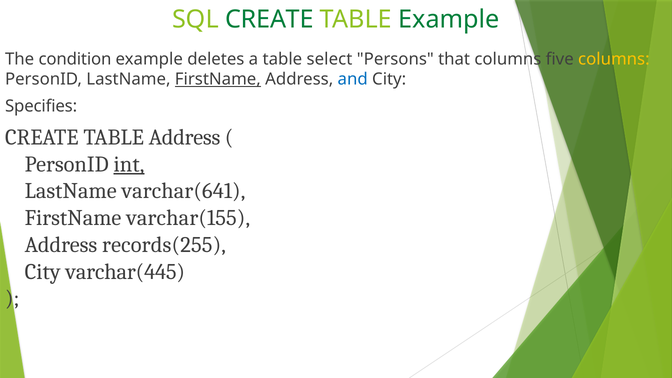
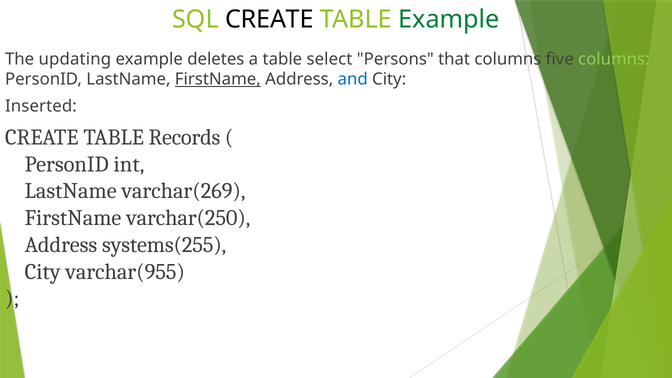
CREATE at (270, 19) colour: green -> black
condition: condition -> updating
columns at (614, 59) colour: yellow -> light green
Specifies: Specifies -> Inserted
TABLE Address: Address -> Records
int underline: present -> none
varchar(641: varchar(641 -> varchar(269
varchar(155: varchar(155 -> varchar(250
records(255: records(255 -> systems(255
varchar(445: varchar(445 -> varchar(955
